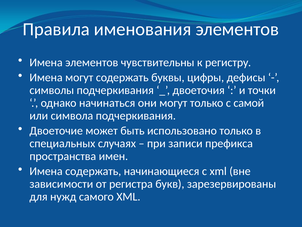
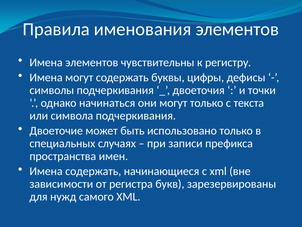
самой: самой -> текста
